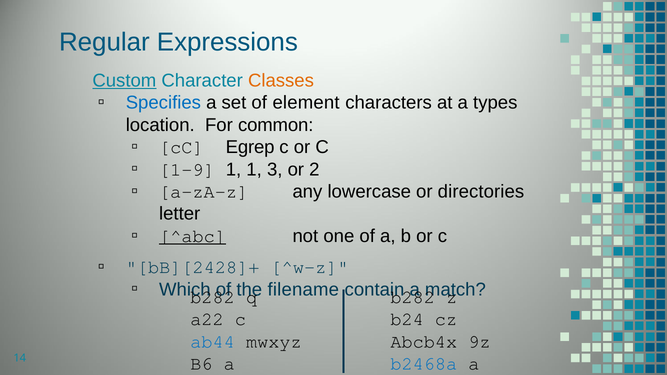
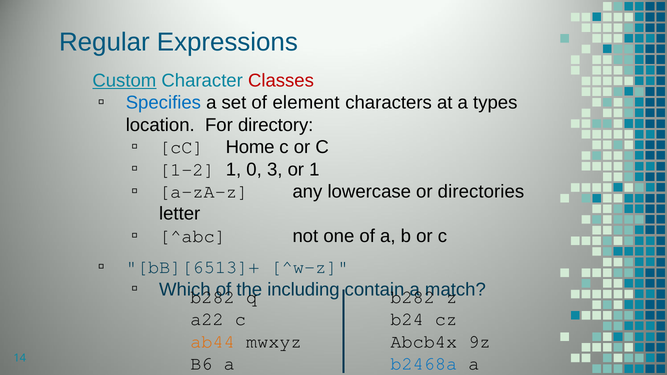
Classes colour: orange -> red
common: common -> directory
Egrep: Egrep -> Home
1-9: 1-9 -> 1-2
1 1: 1 -> 0
or 2: 2 -> 1
^abc underline: present -> none
bB][2428]+: bB][2428]+ -> bB][6513]+
filename: filename -> including
ab44 colour: blue -> orange
